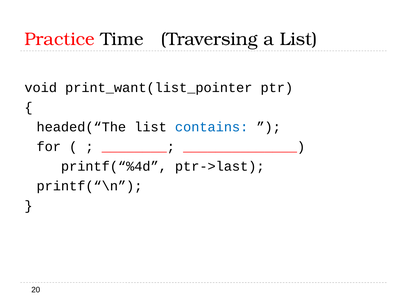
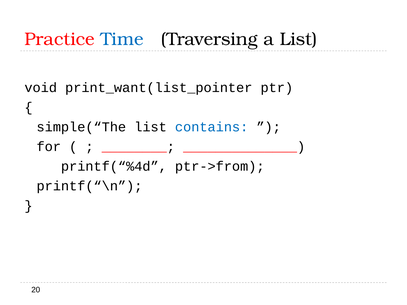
Time colour: black -> blue
headed(“The: headed(“The -> simple(“The
ptr->last: ptr->last -> ptr->from
